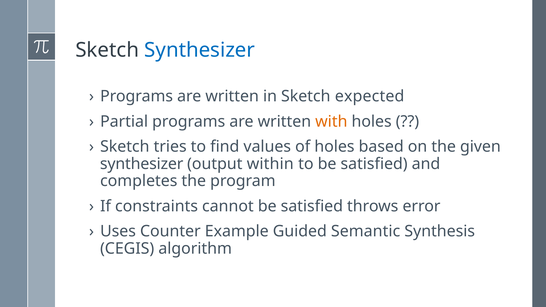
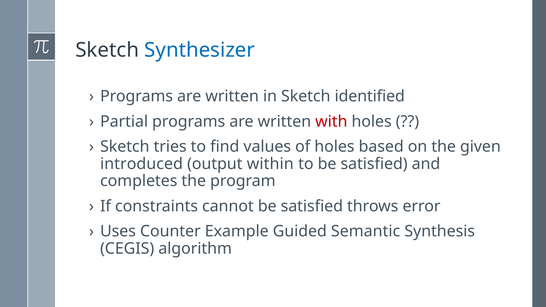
expected: expected -> identified
with colour: orange -> red
synthesizer at (142, 164): synthesizer -> introduced
